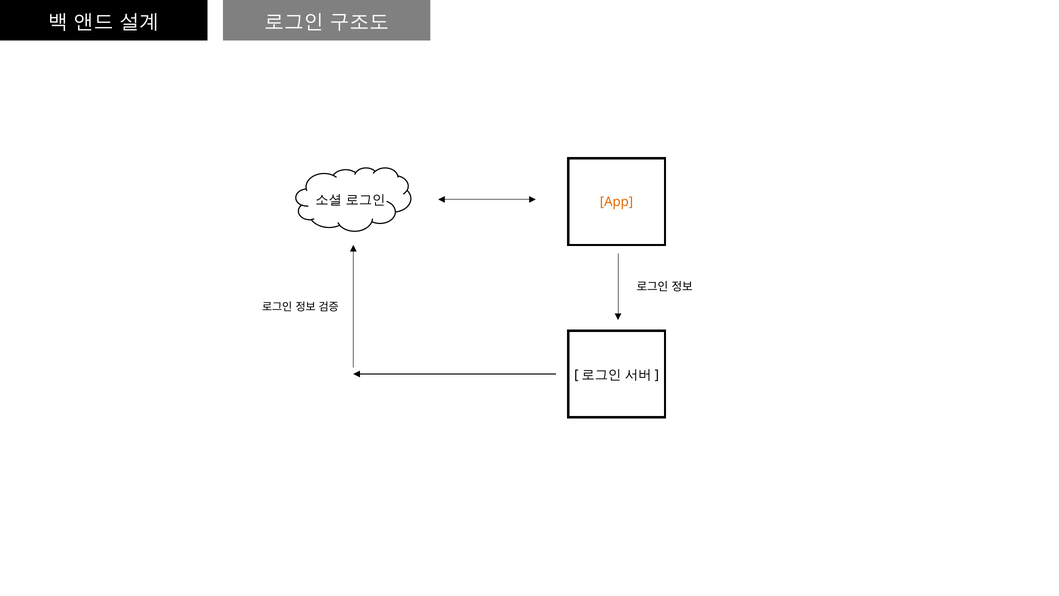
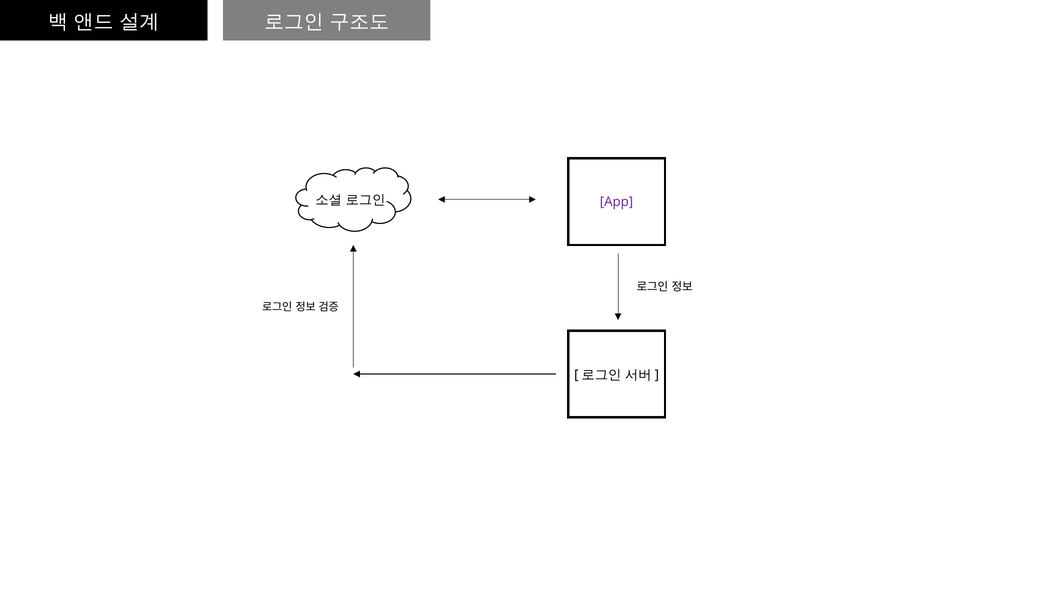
App colour: orange -> purple
